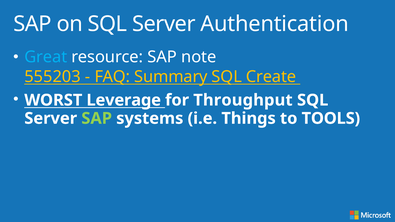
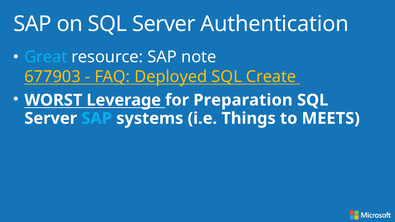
555203: 555203 -> 677903
Summary: Summary -> Deployed
Throughput: Throughput -> Preparation
SAP at (97, 118) colour: light green -> light blue
TOOLS: TOOLS -> MEETS
